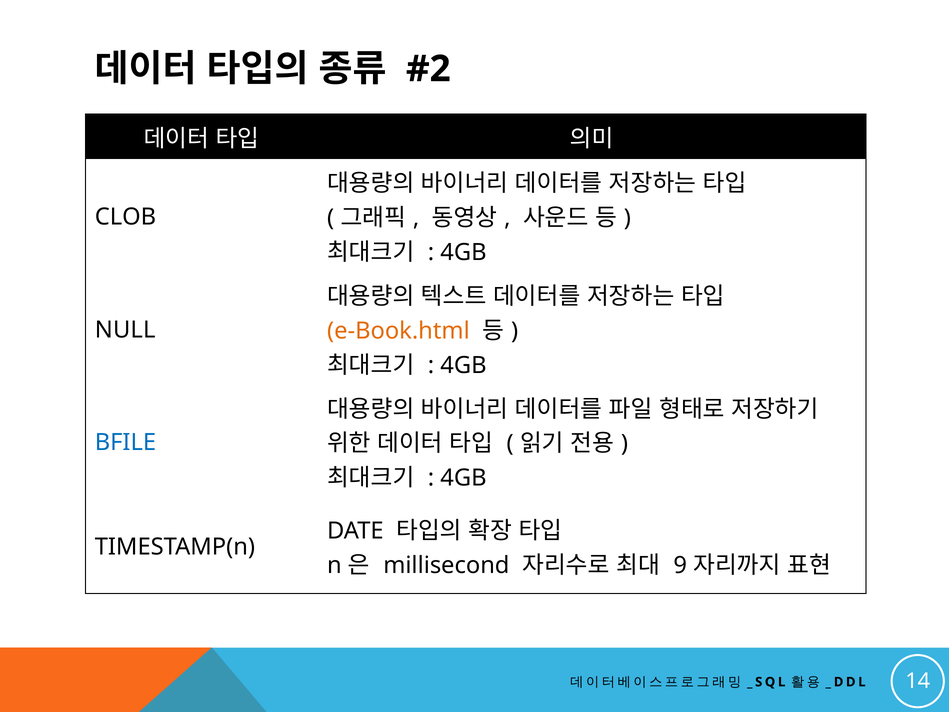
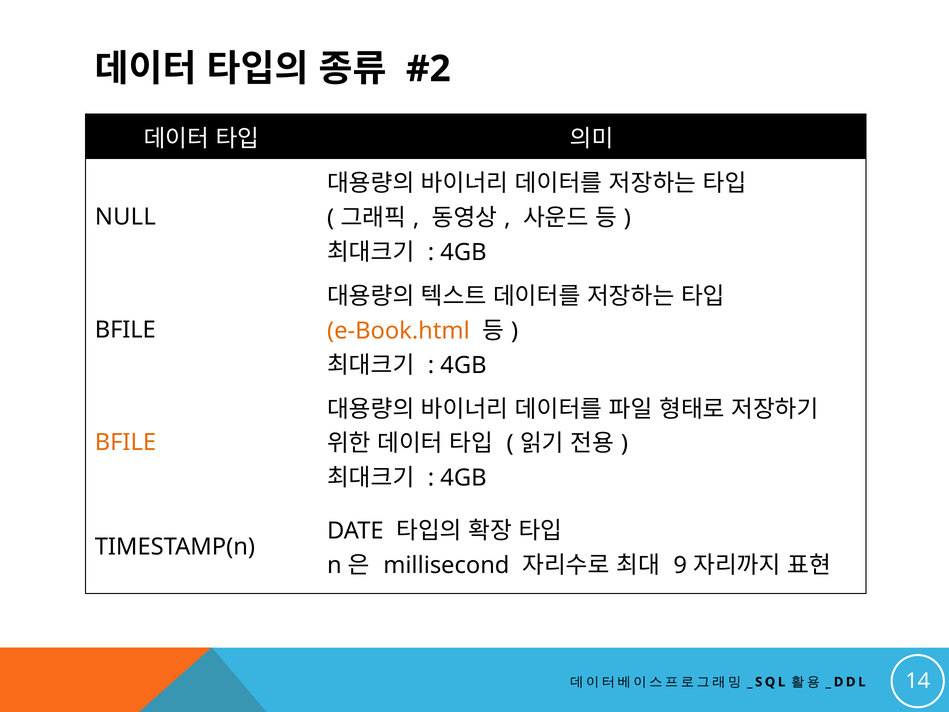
CLOB: CLOB -> NULL
NULL at (125, 330): NULL -> BFILE
BFILE at (125, 442) colour: blue -> orange
